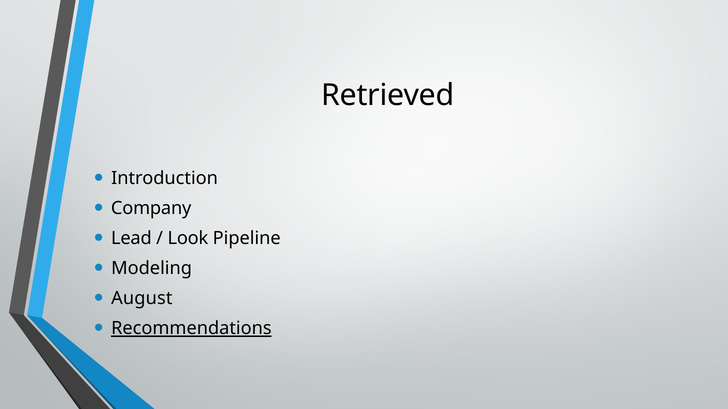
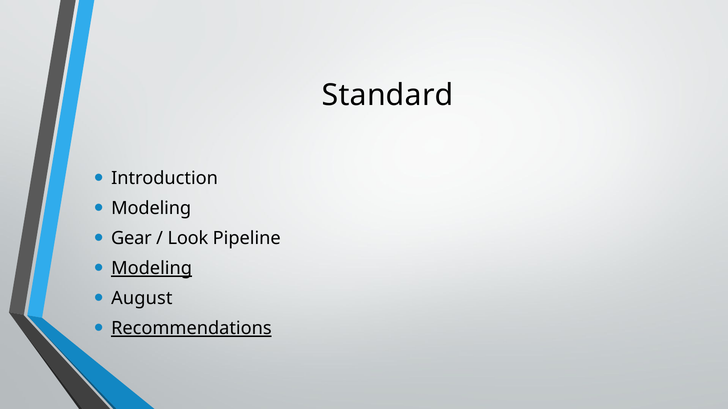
Retrieved: Retrieved -> Standard
Company at (151, 209): Company -> Modeling
Lead: Lead -> Gear
Modeling at (152, 269) underline: none -> present
